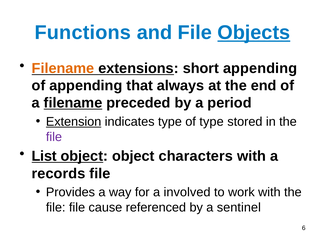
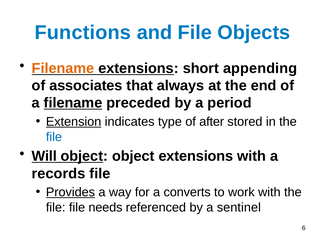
Objects underline: present -> none
of appending: appending -> associates
of type: type -> after
file at (54, 137) colour: purple -> blue
List: List -> Will
object characters: characters -> extensions
Provides underline: none -> present
involved: involved -> converts
cause: cause -> needs
